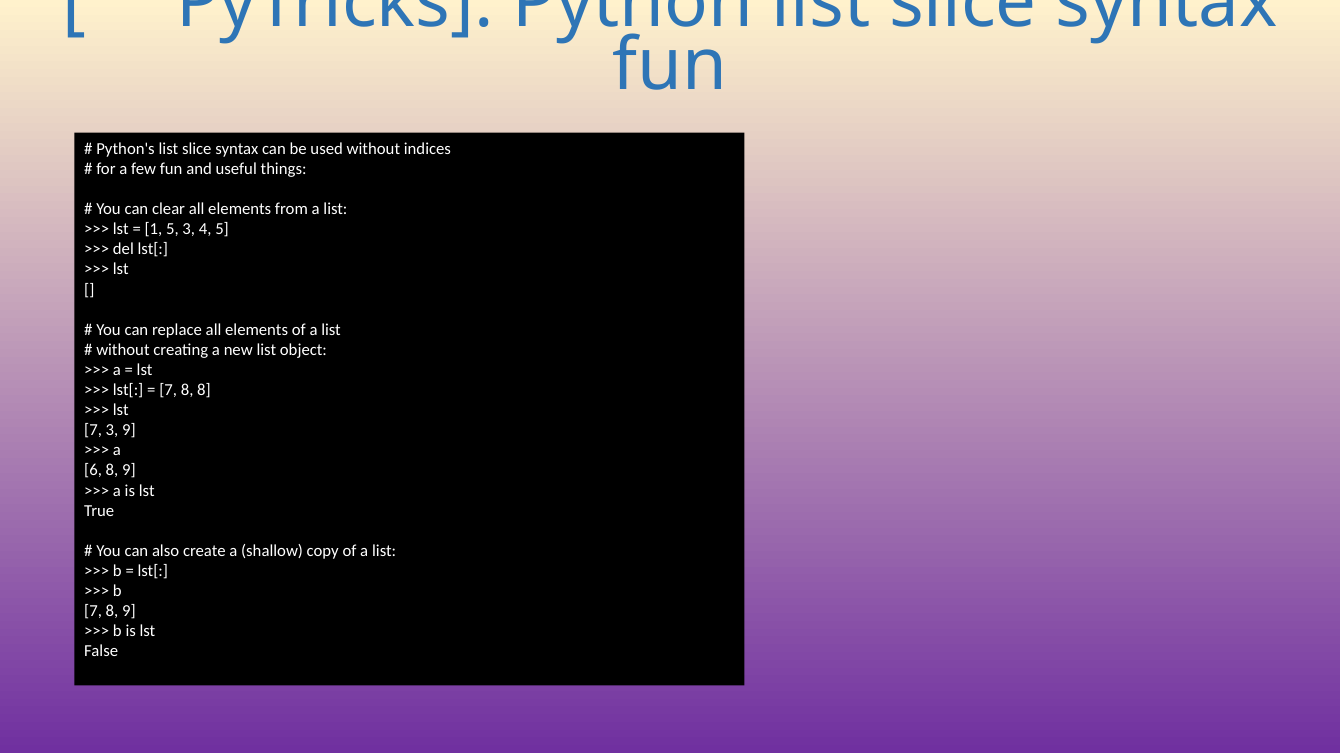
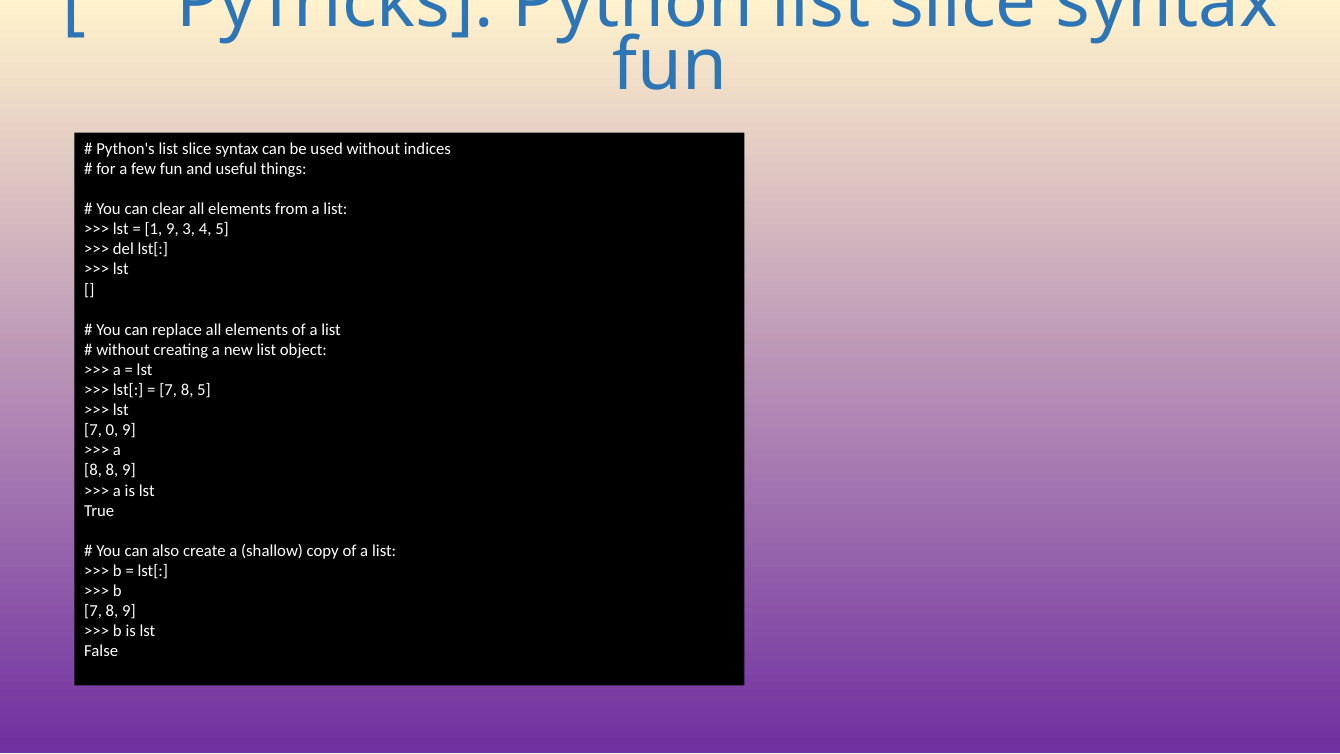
1 5: 5 -> 9
8 8: 8 -> 5
7 3: 3 -> 0
6 at (93, 470): 6 -> 8
